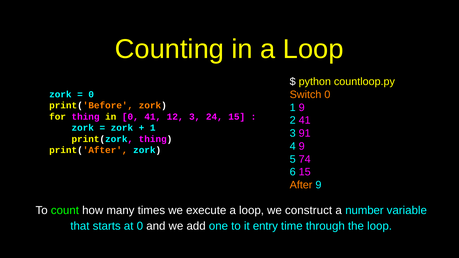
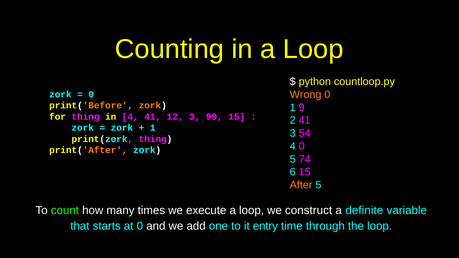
Switch: Switch -> Wrong
in 0: 0 -> 4
24: 24 -> 99
91: 91 -> 54
4 9: 9 -> 0
After 9: 9 -> 5
number: number -> definite
